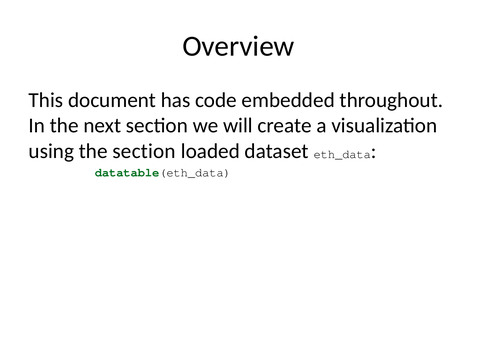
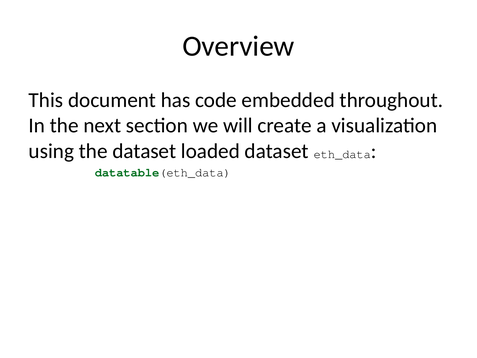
the section: section -> dataset
